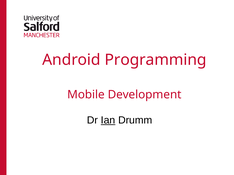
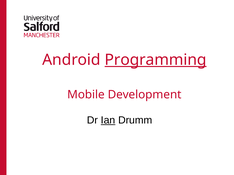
Programming underline: none -> present
